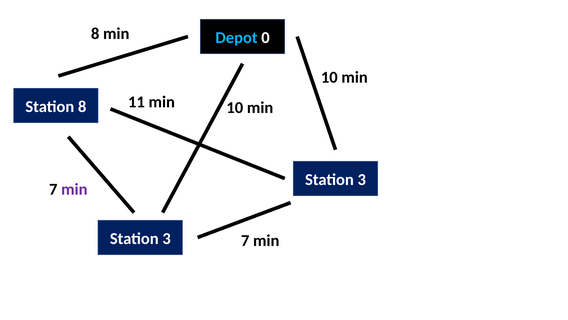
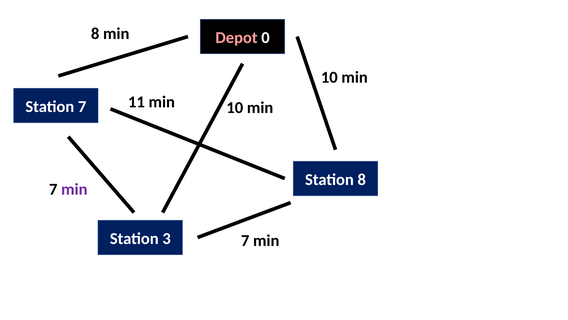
Depot colour: light blue -> pink
Station 8: 8 -> 7
3 at (362, 179): 3 -> 8
